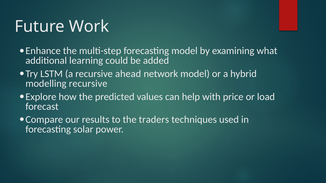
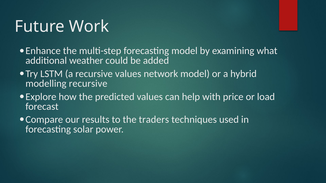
learning: learning -> weather
recursive ahead: ahead -> values
